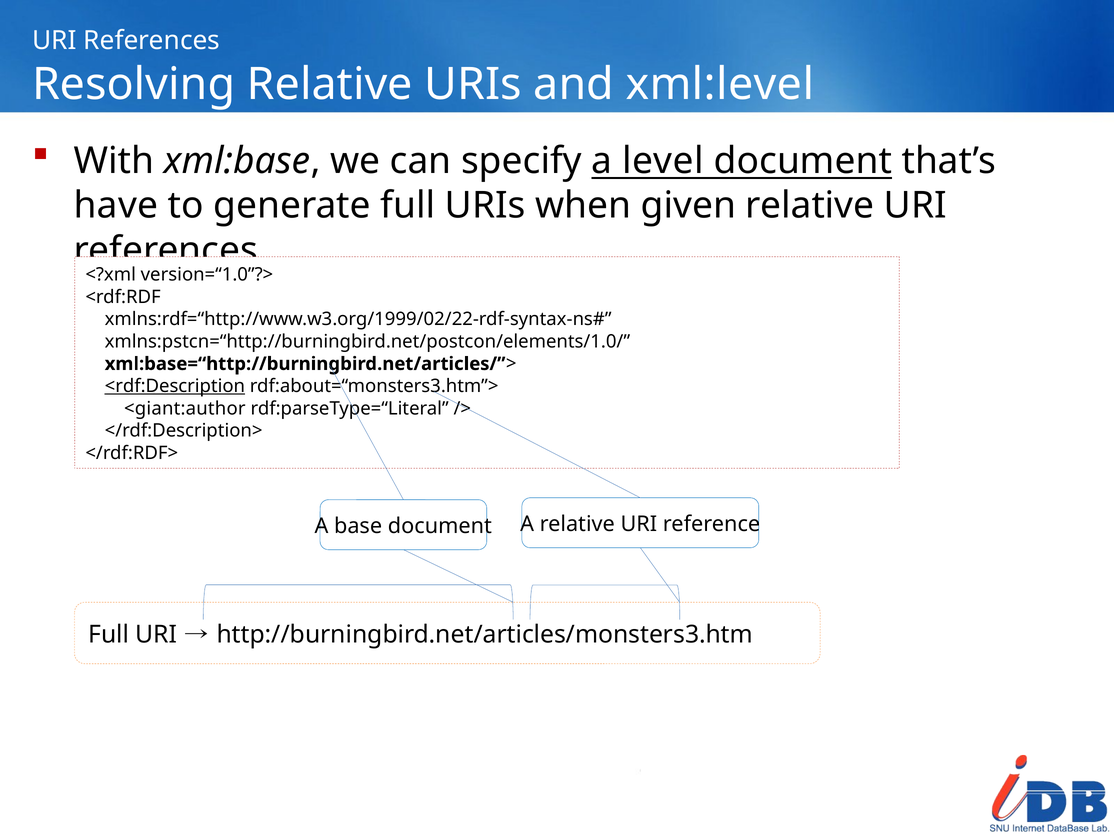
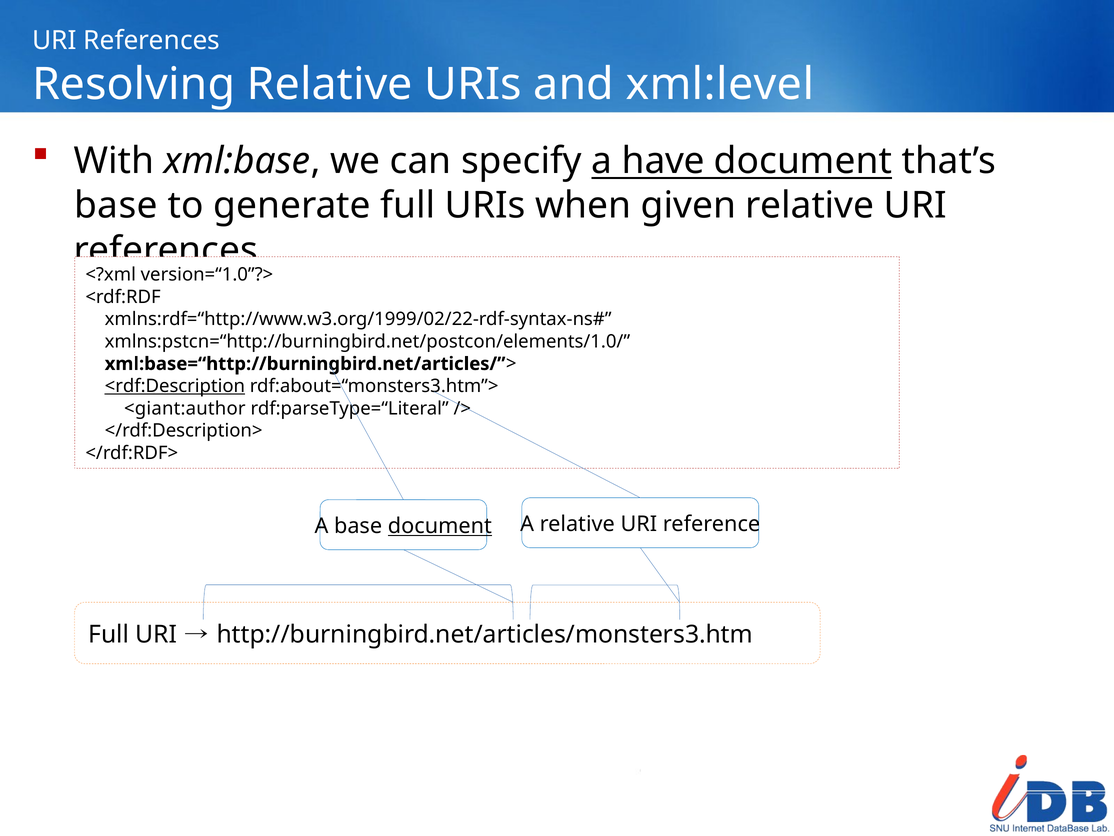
level: level -> have
have at (116, 206): have -> base
document at (440, 526) underline: none -> present
